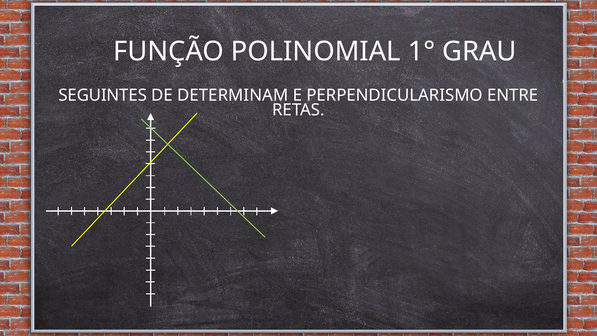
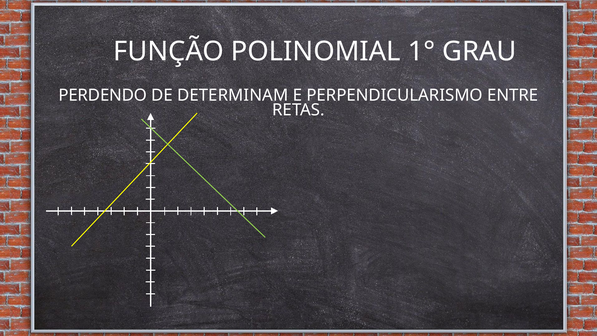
SEGUINTES: SEGUINTES -> PERDENDO
